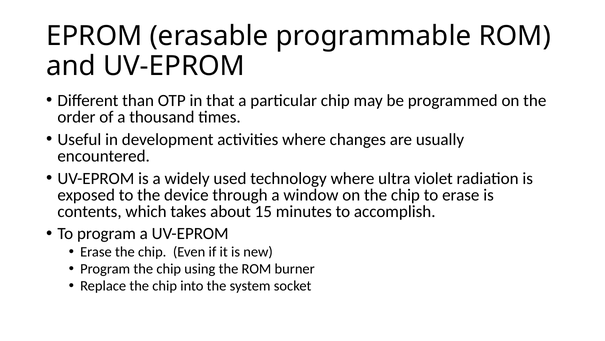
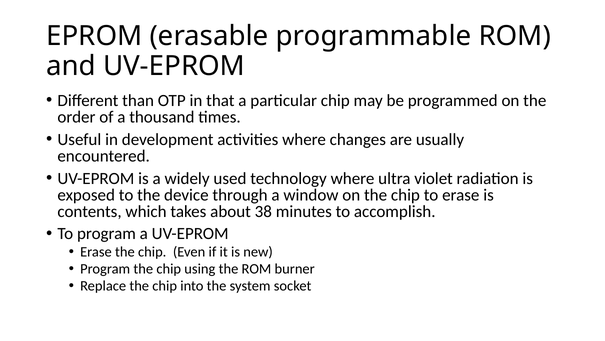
15: 15 -> 38
